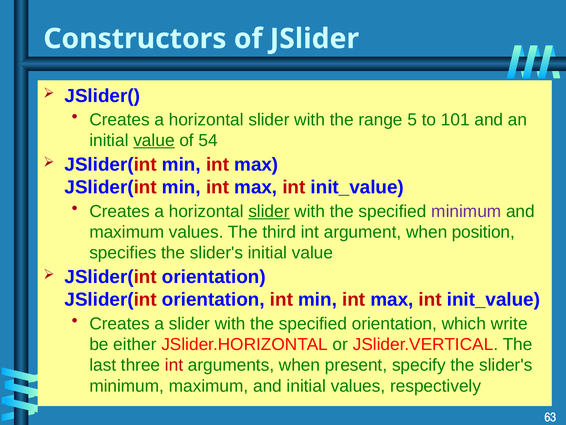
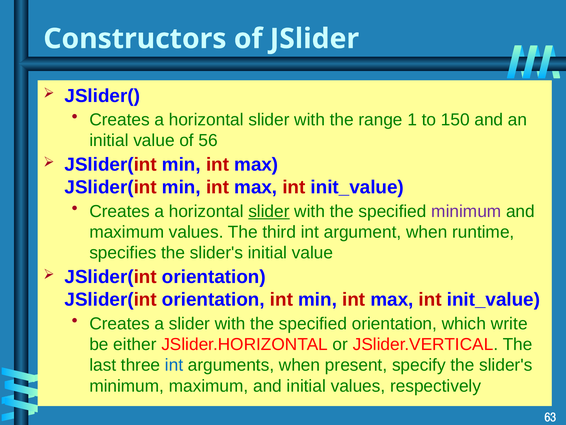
5: 5 -> 1
101: 101 -> 150
value at (154, 140) underline: present -> none
54: 54 -> 56
position: position -> runtime
int at (174, 365) colour: red -> blue
